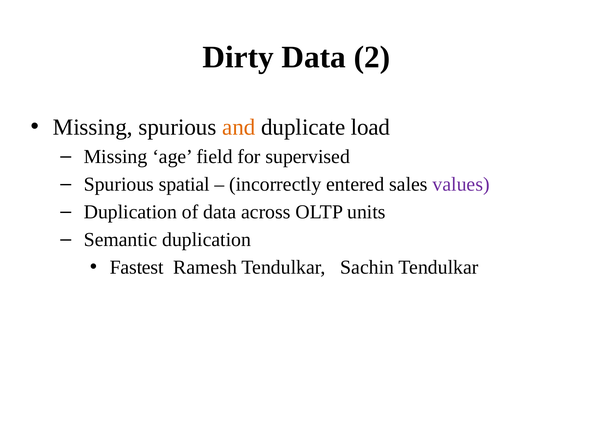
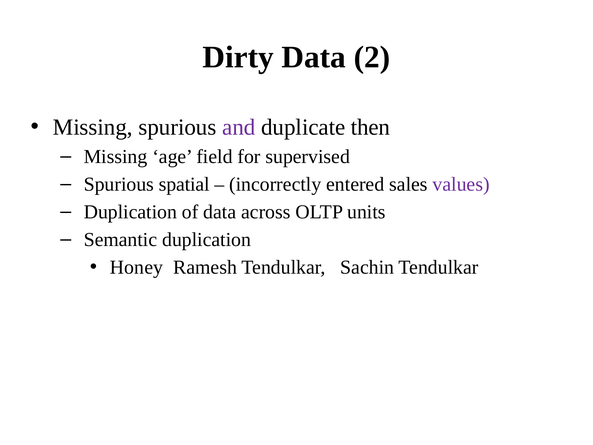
and colour: orange -> purple
load: load -> then
Fastest: Fastest -> Honey
